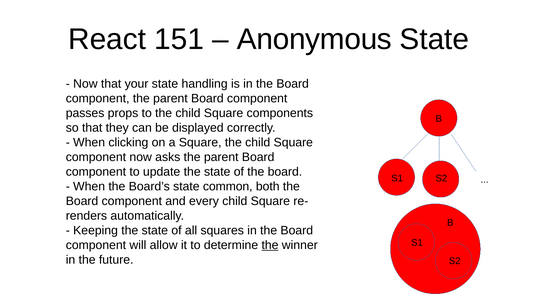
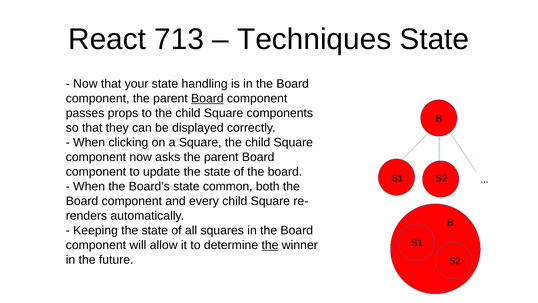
151: 151 -> 713
Anonymous: Anonymous -> Techniques
Board at (207, 98) underline: none -> present
